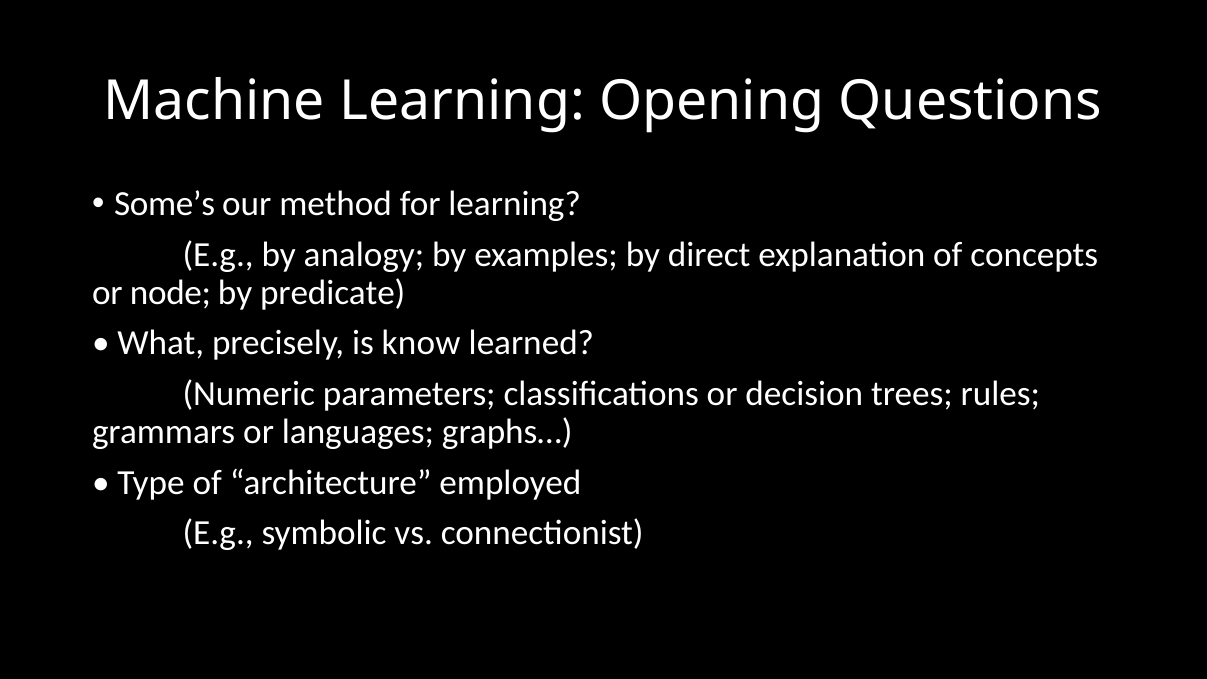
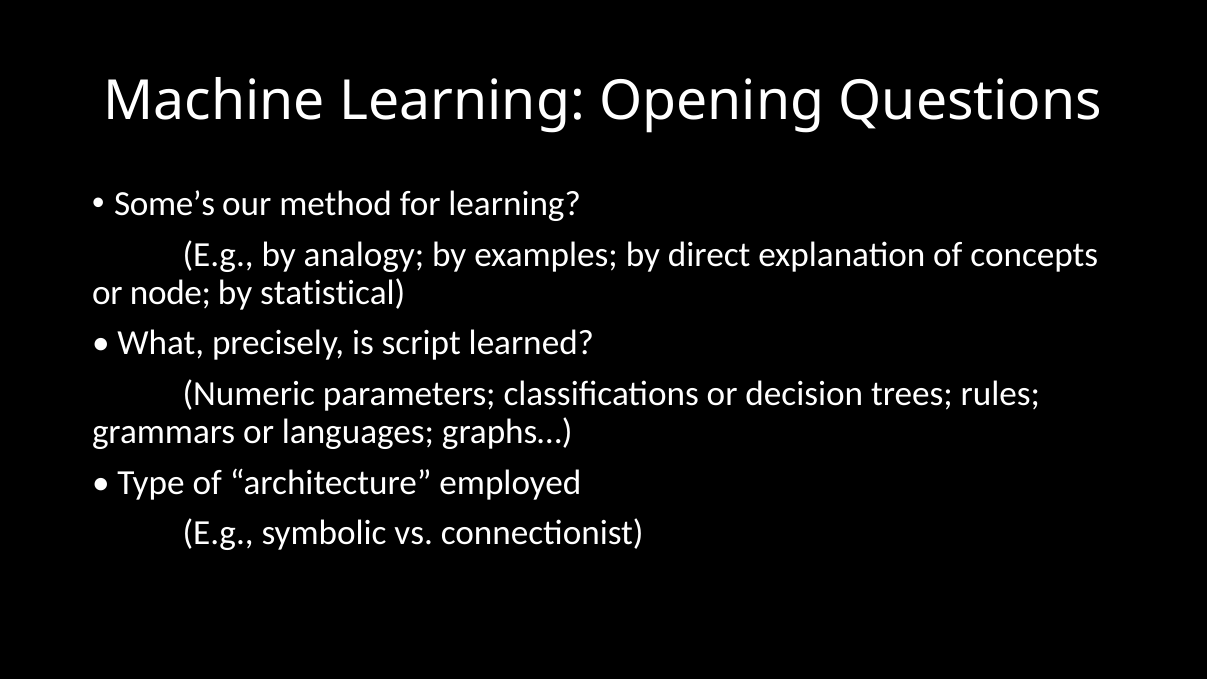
predicate: predicate -> statistical
know: know -> script
